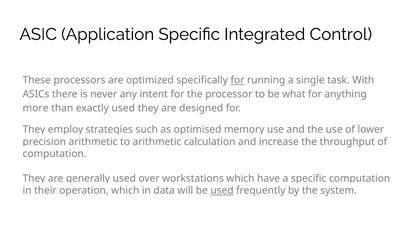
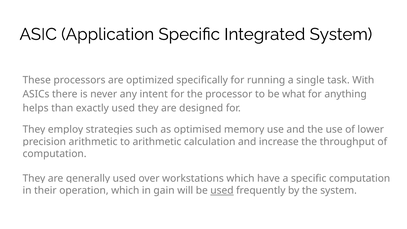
Integrated Control: Control -> System
for at (237, 80) underline: present -> none
more: more -> helps
data: data -> gain
